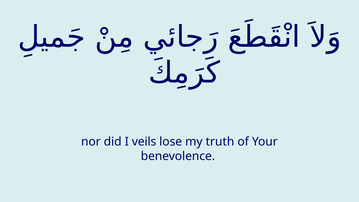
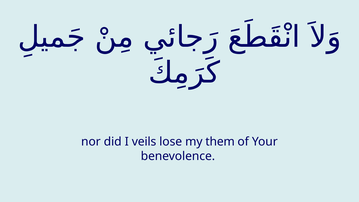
truth: truth -> them
